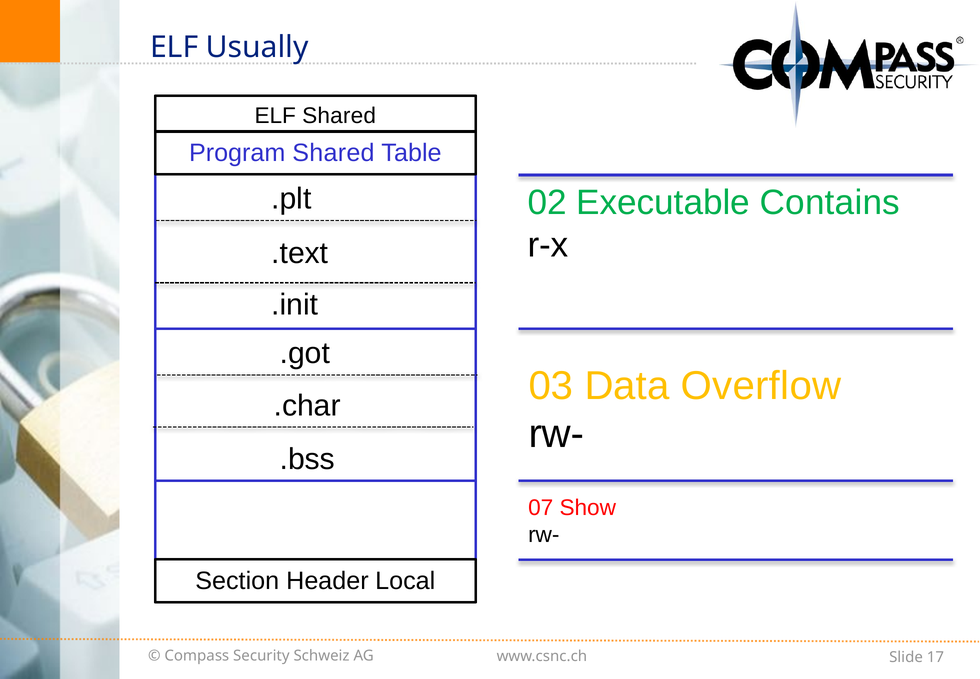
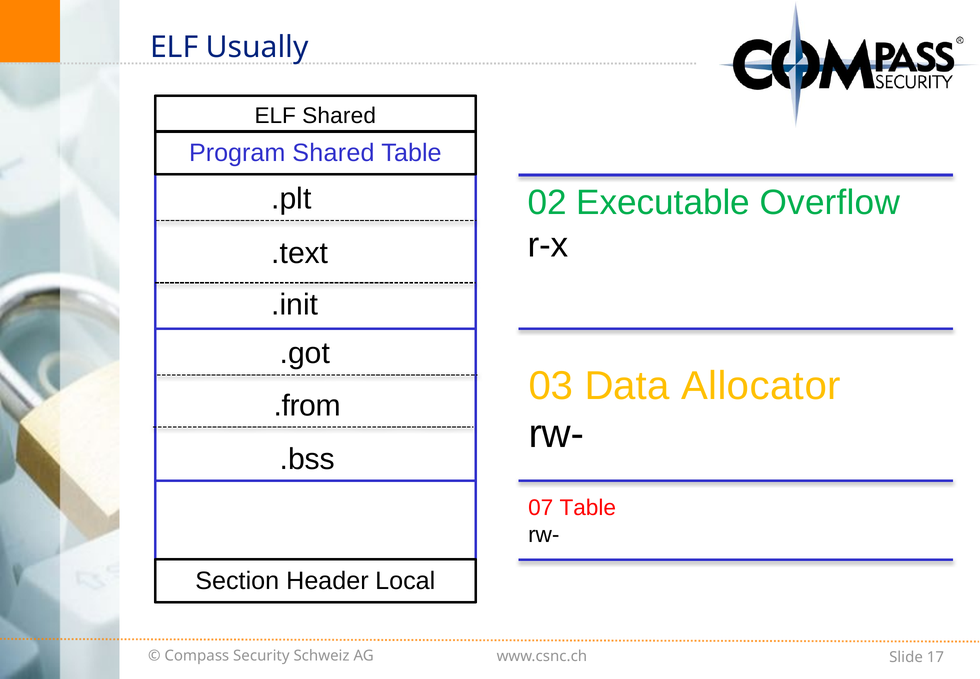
Contains: Contains -> Overflow
Overflow: Overflow -> Allocator
.char: .char -> .from
07 Show: Show -> Table
